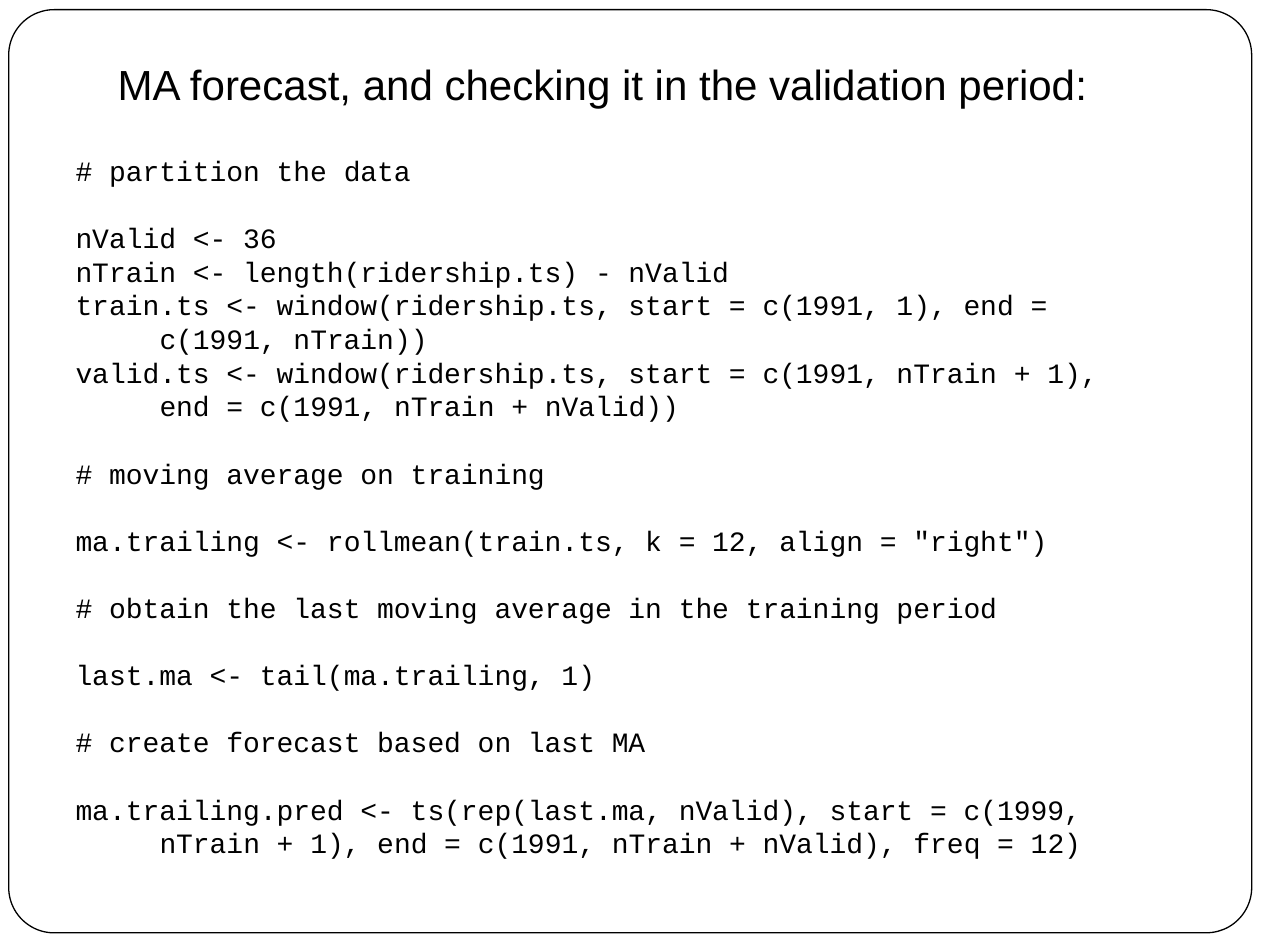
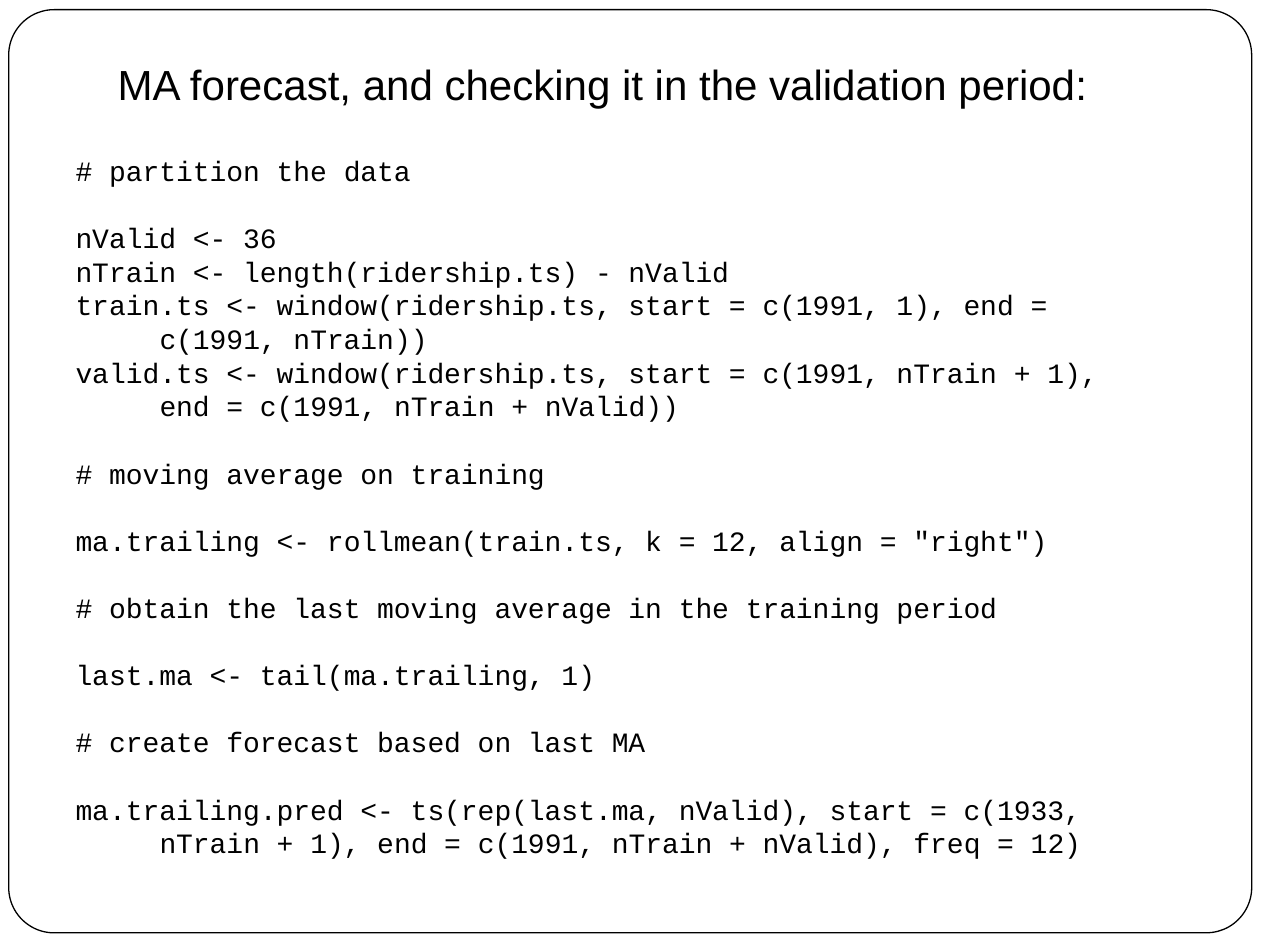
c(1999: c(1999 -> c(1933
